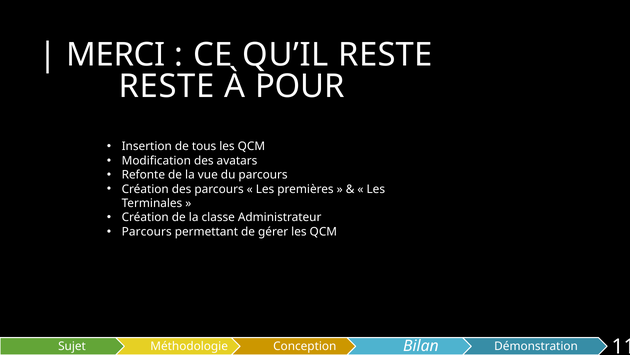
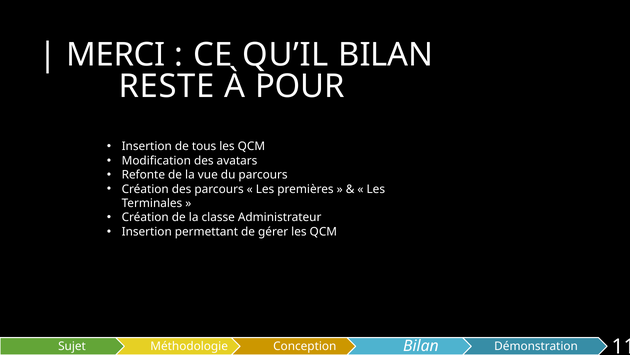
QU’IL RESTE: RESTE -> BILAN
Parcours at (147, 231): Parcours -> Insertion
